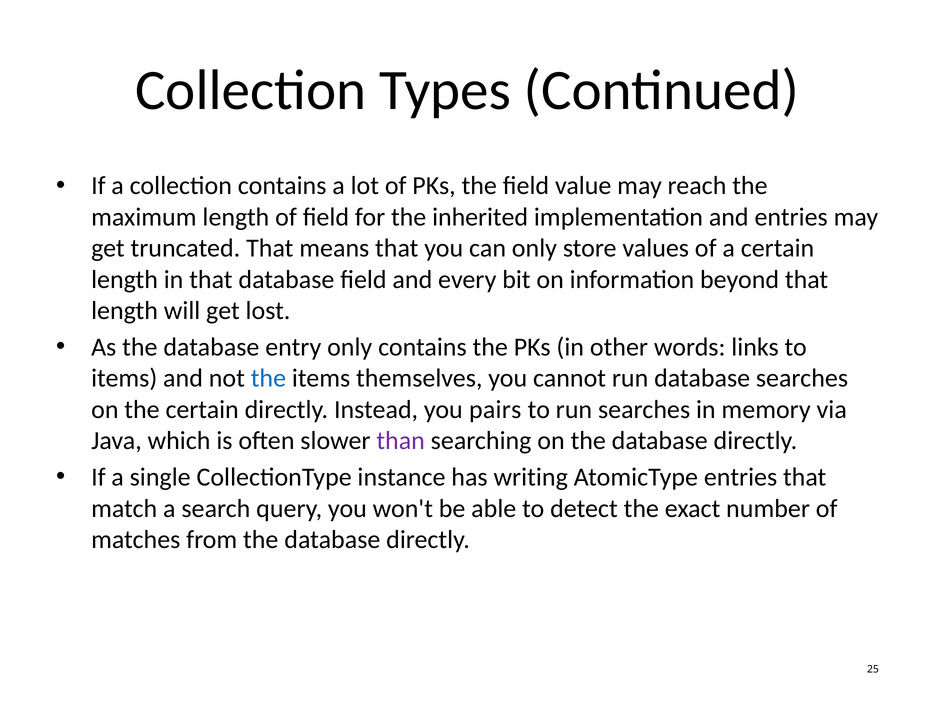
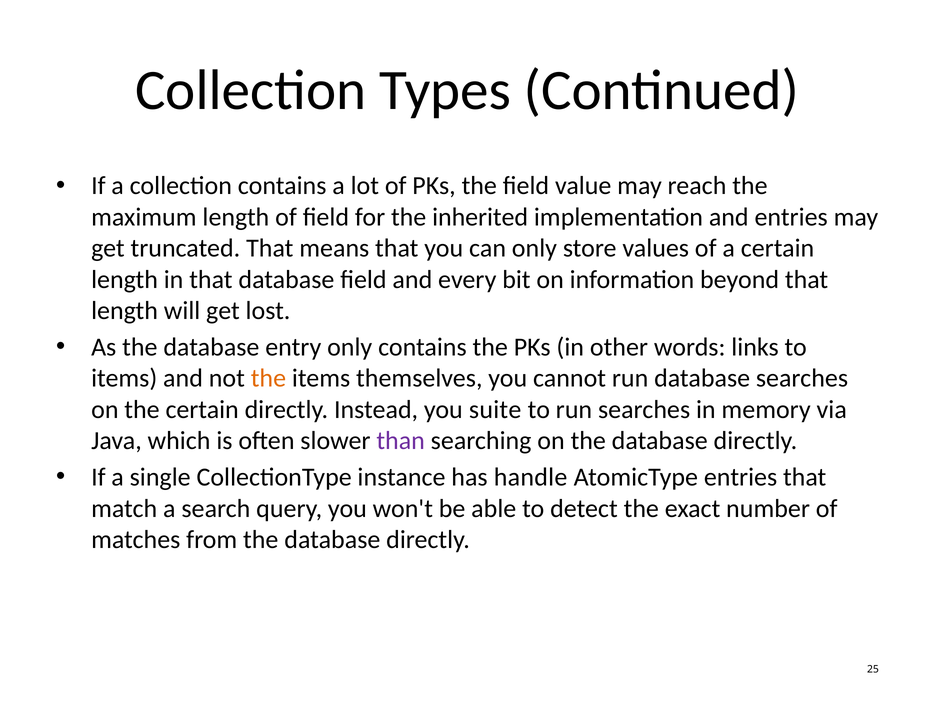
the at (268, 378) colour: blue -> orange
pairs: pairs -> suite
writing: writing -> handle
